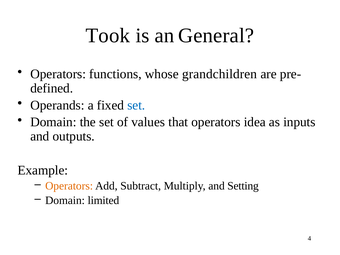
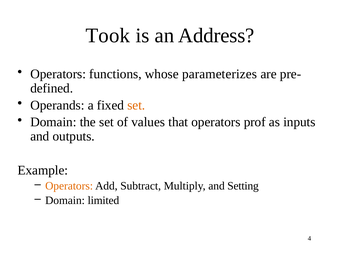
General: General -> Address
grandchildren: grandchildren -> parameterizes
set at (136, 105) colour: blue -> orange
idea: idea -> prof
